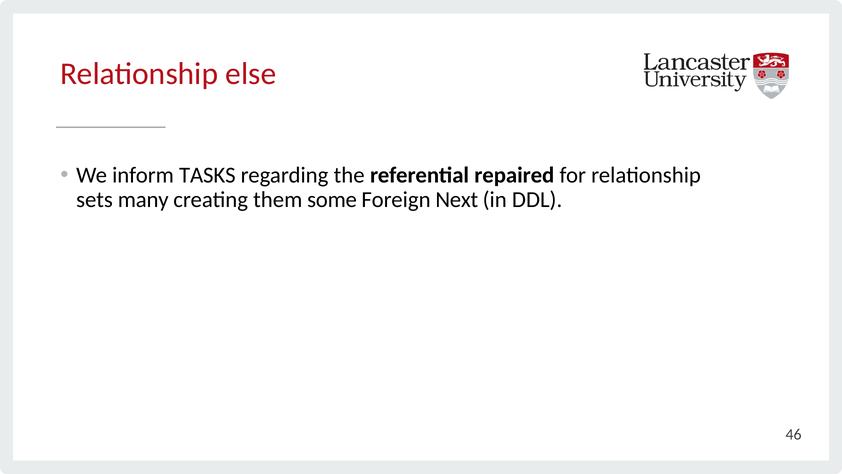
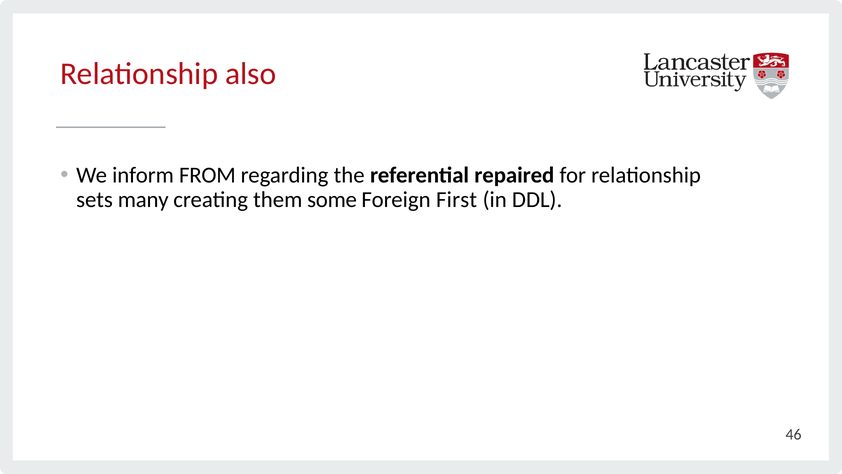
else: else -> also
TASKS: TASKS -> FROM
Next: Next -> First
